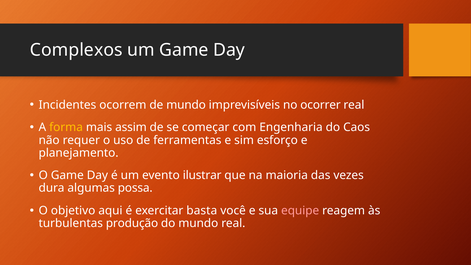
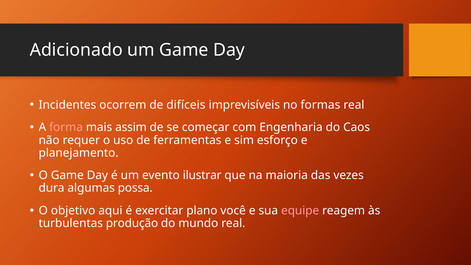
Complexos: Complexos -> Adicionado
de mundo: mundo -> difíceis
ocorrer: ocorrer -> formas
forma colour: yellow -> pink
basta: basta -> plano
